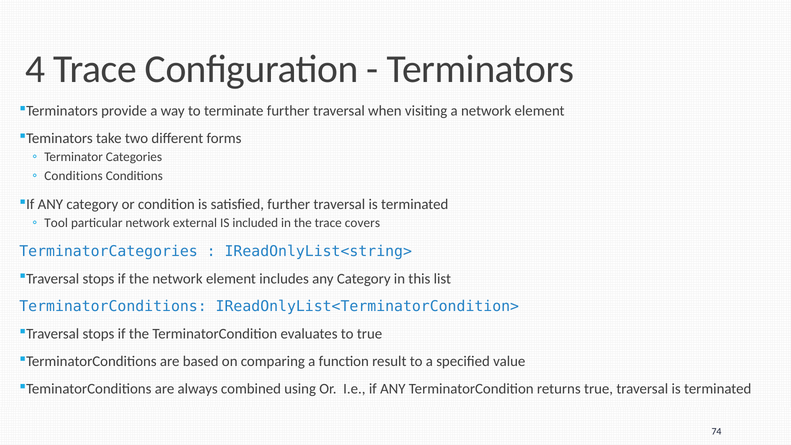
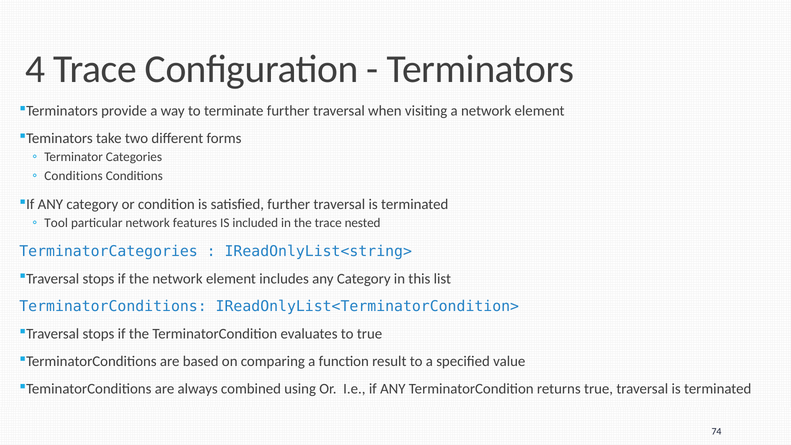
external: external -> features
covers: covers -> nested
